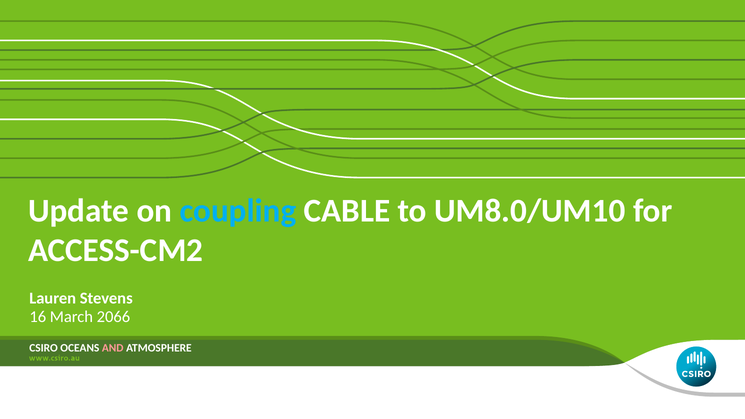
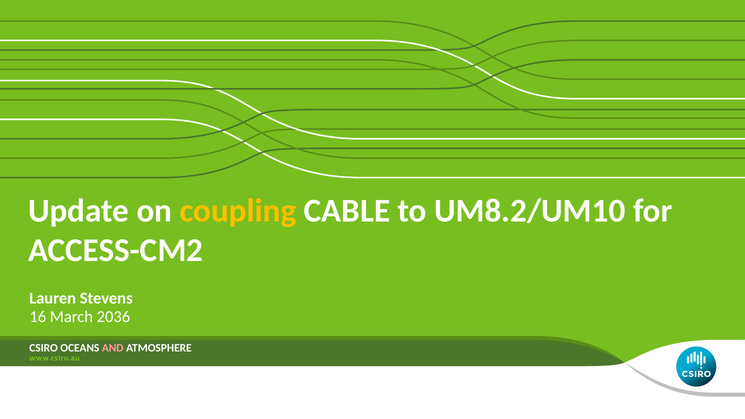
coupling colour: light blue -> yellow
UM8.0/UM10: UM8.0/UM10 -> UM8.2/UM10
2066: 2066 -> 2036
